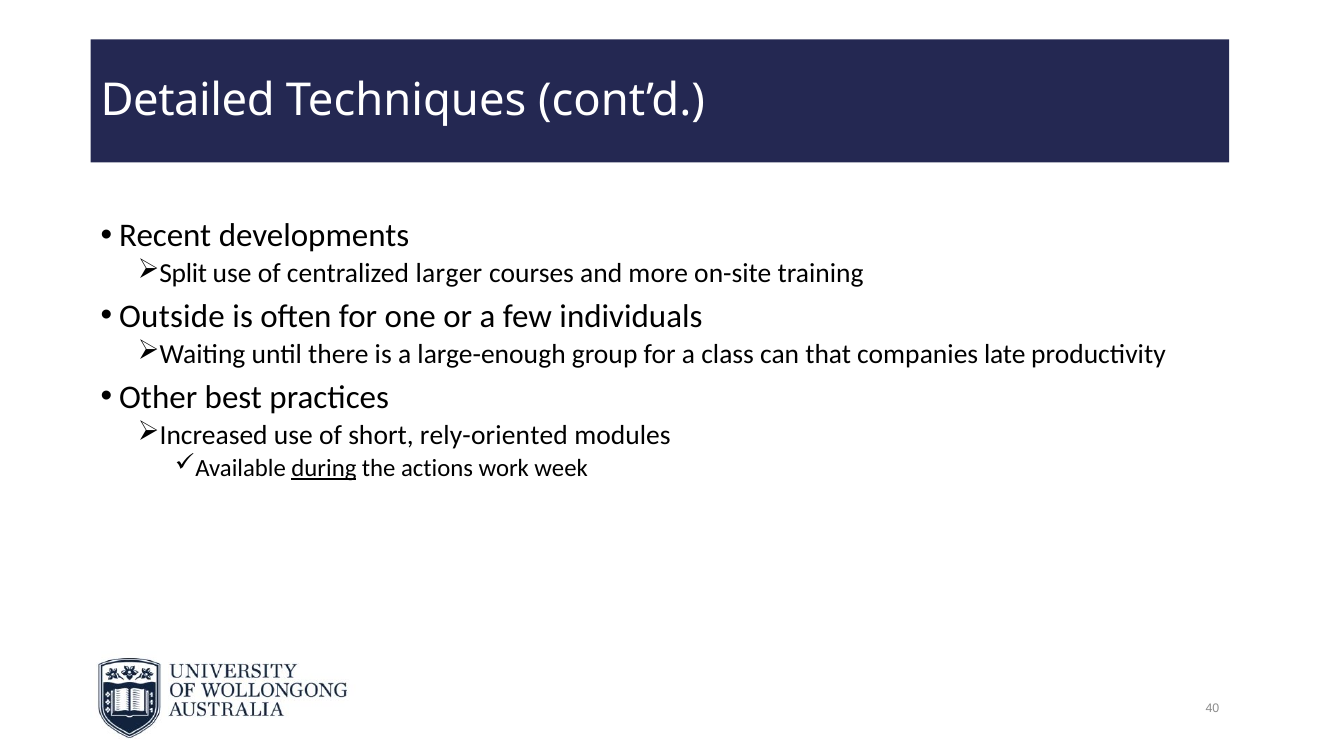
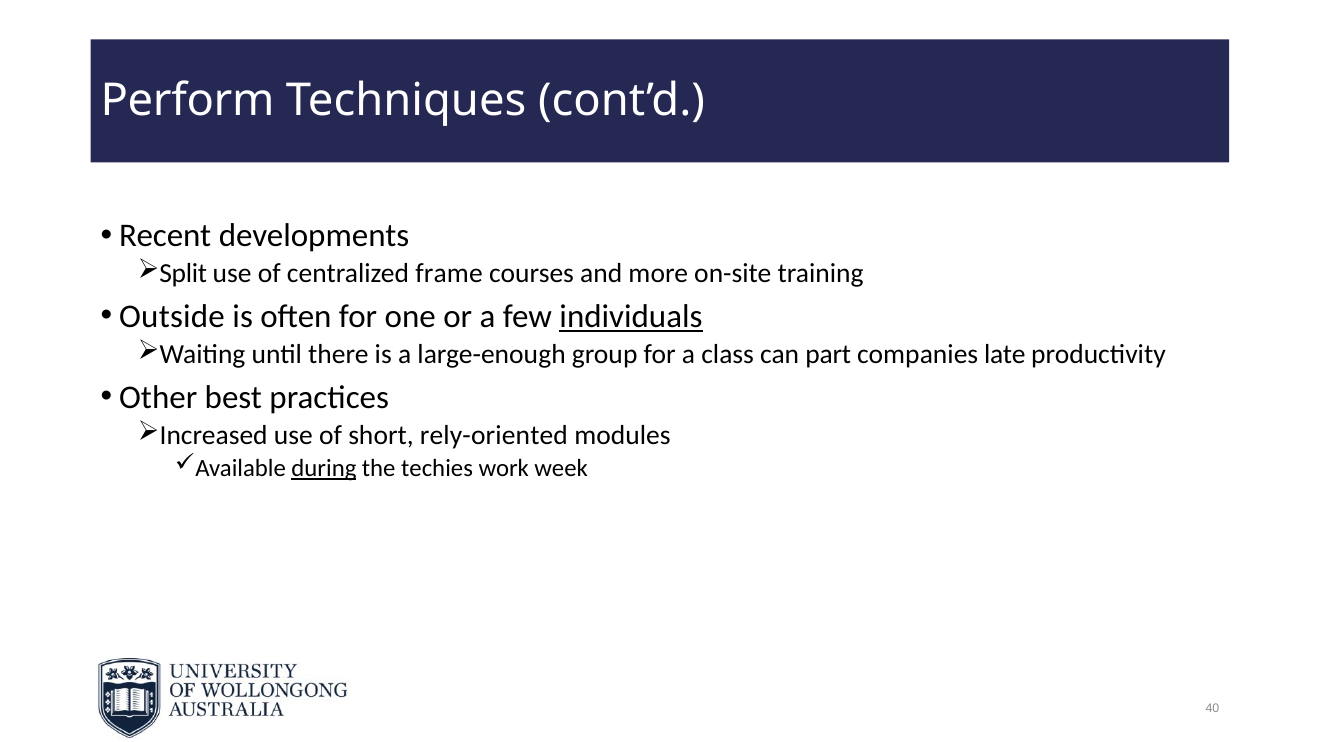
Detailed: Detailed -> Perform
larger: larger -> frame
individuals underline: none -> present
that: that -> part
actions: actions -> techies
